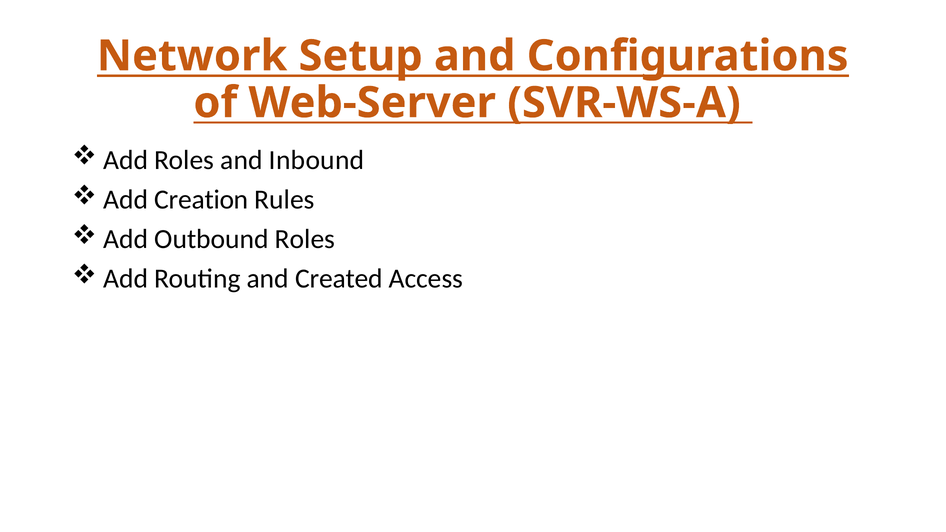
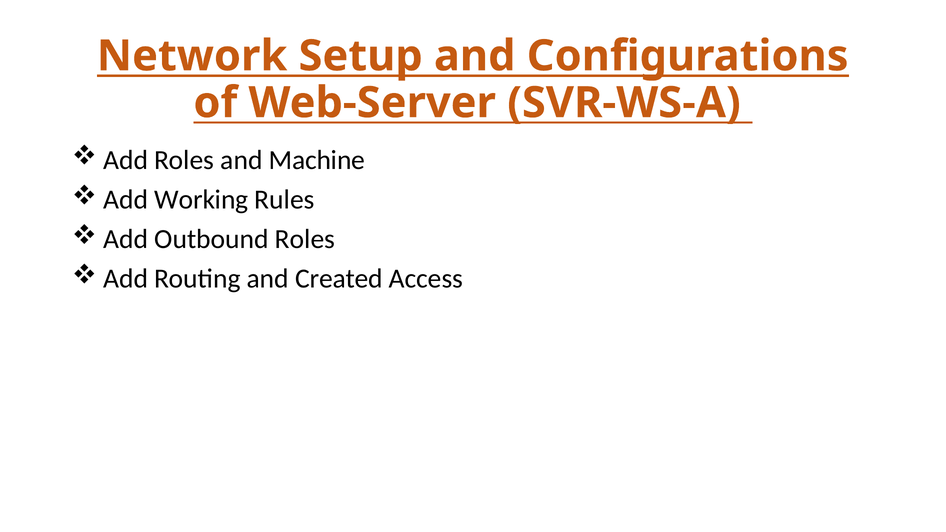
Inbound: Inbound -> Machine
Creation: Creation -> Working
